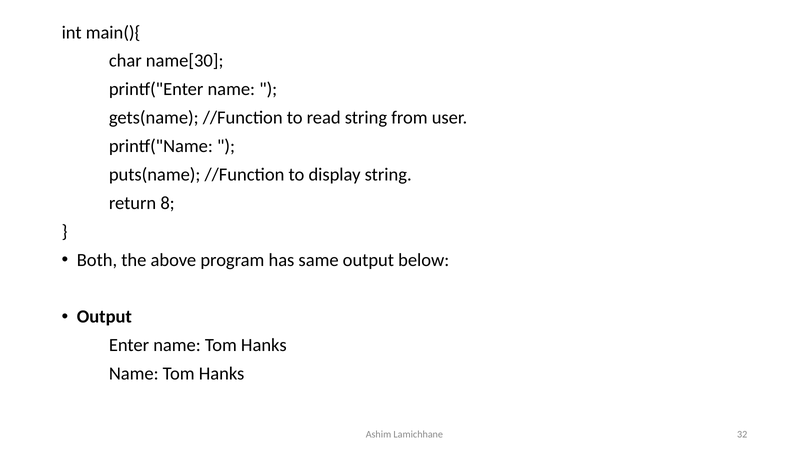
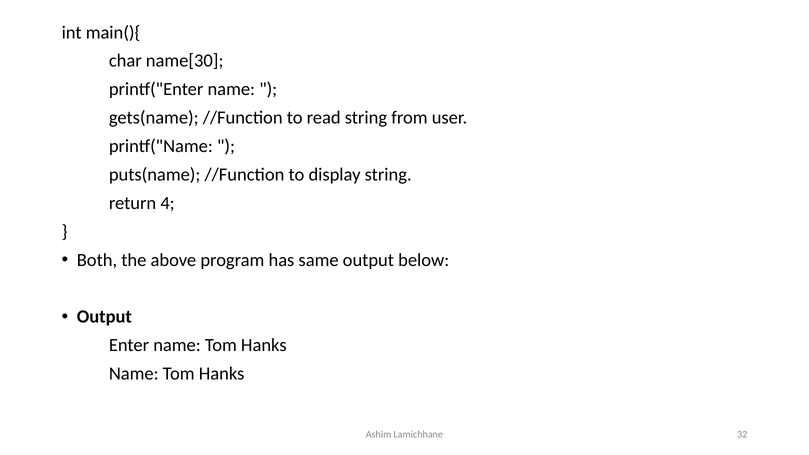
8: 8 -> 4
